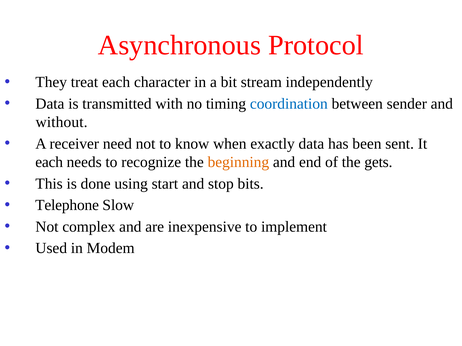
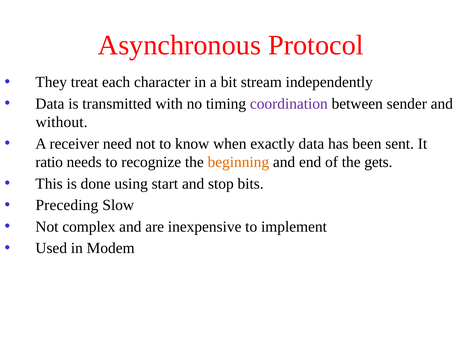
coordination colour: blue -> purple
each at (49, 162): each -> ratio
Telephone: Telephone -> Preceding
